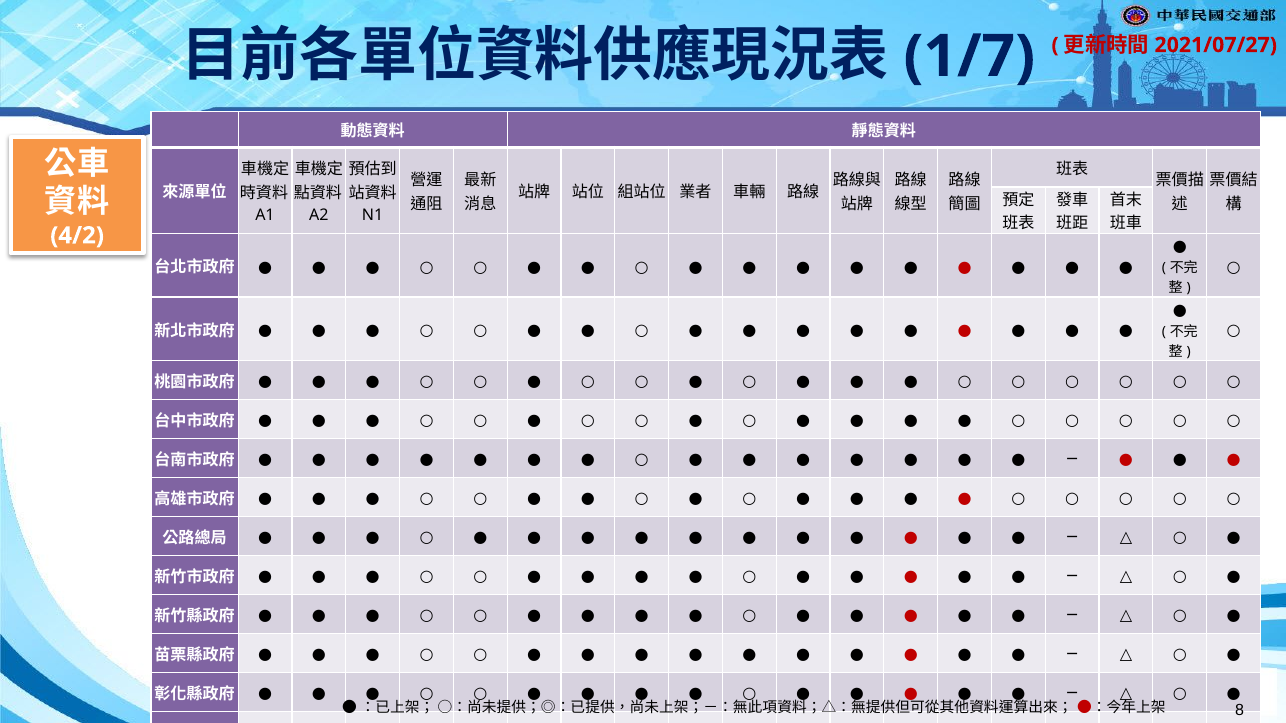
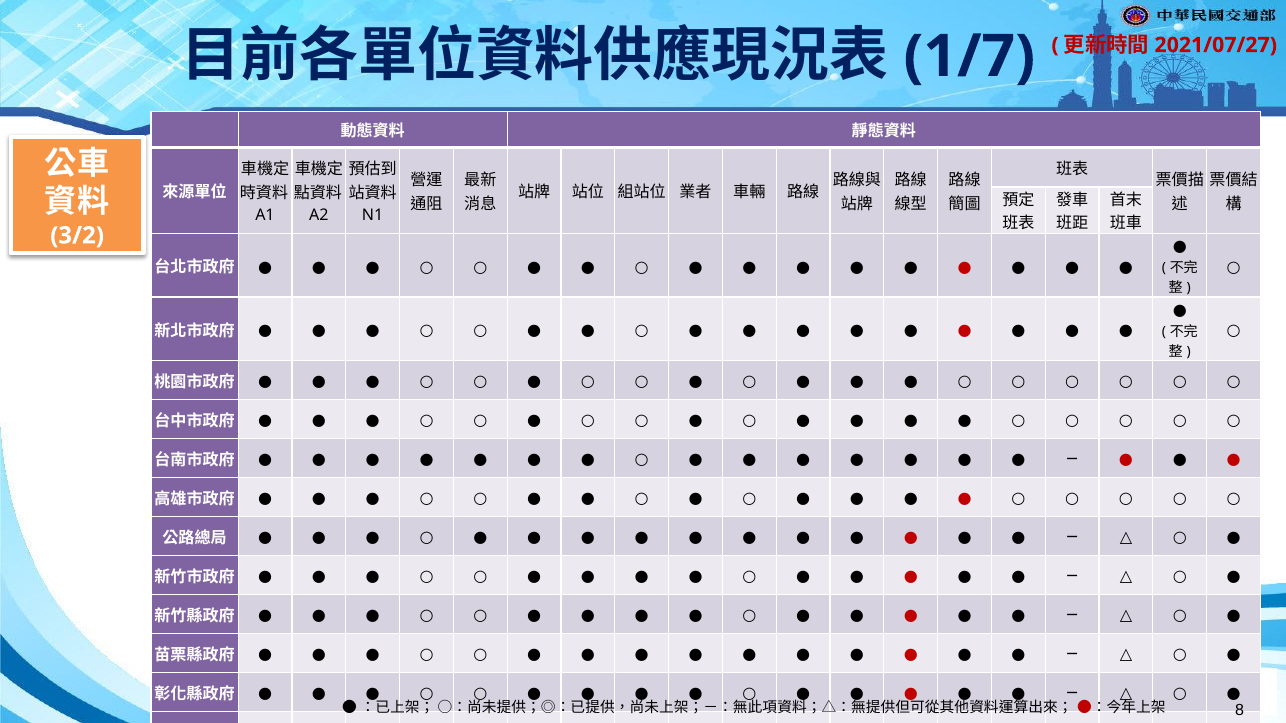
4/2: 4/2 -> 3/2
